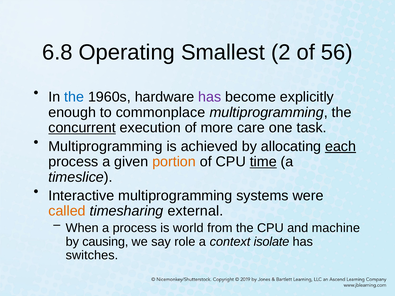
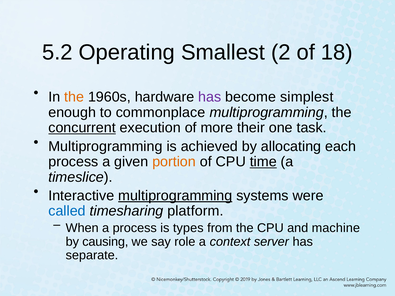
6.8: 6.8 -> 5.2
56: 56 -> 18
the at (74, 97) colour: blue -> orange
explicitly: explicitly -> simplest
care: care -> their
each underline: present -> none
multiprogramming at (175, 196) underline: none -> present
called colour: orange -> blue
external: external -> platform
world: world -> types
isolate: isolate -> server
switches: switches -> separate
